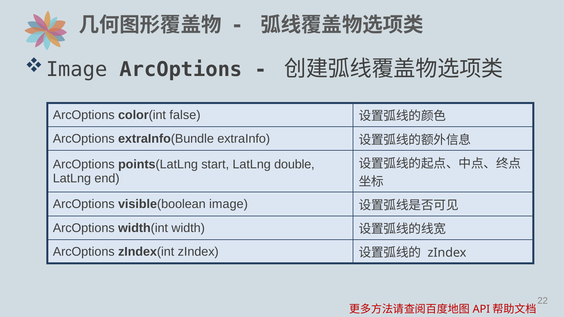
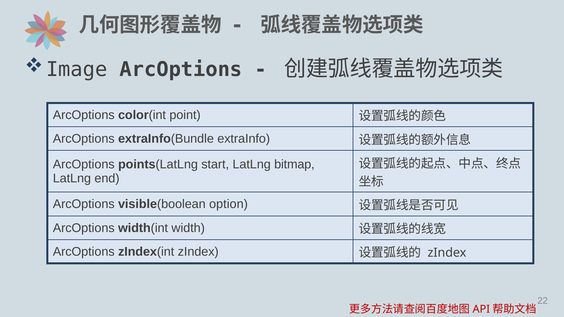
false: false -> point
double: double -> bitmap
visible(boolean image: image -> option
